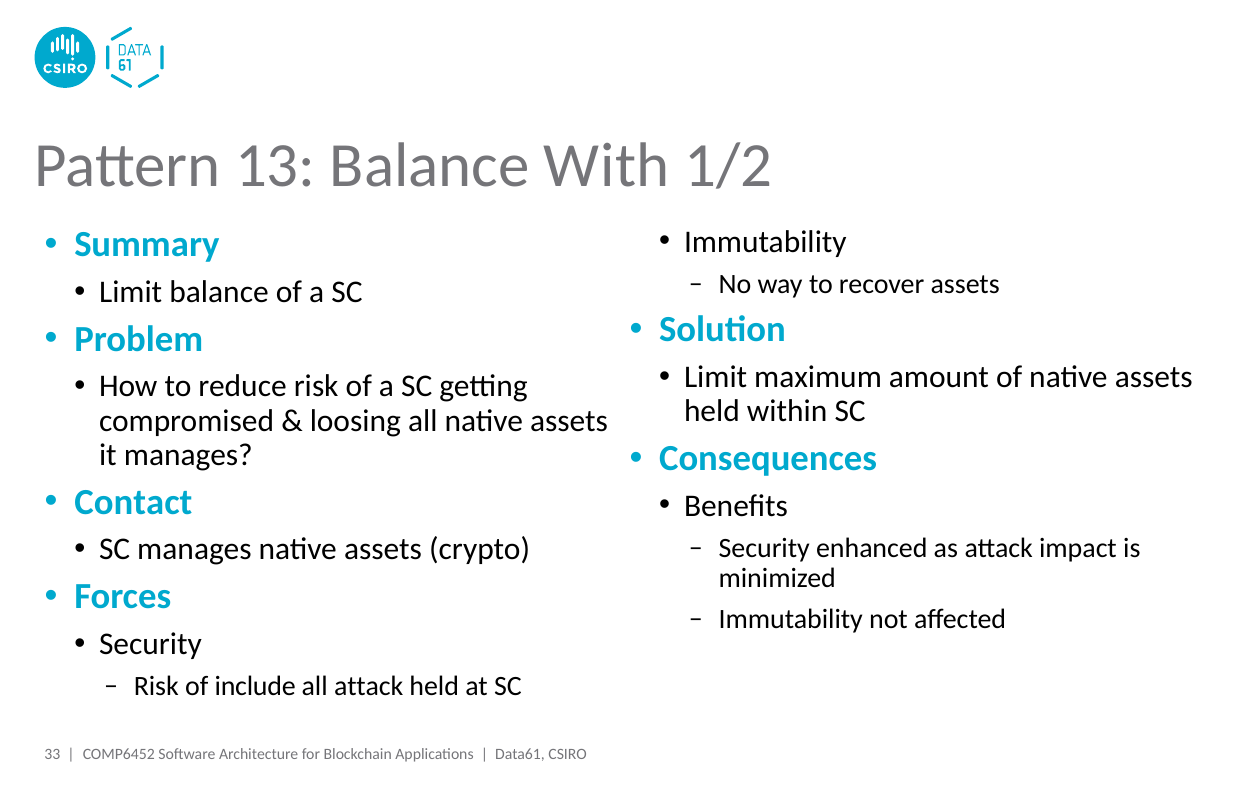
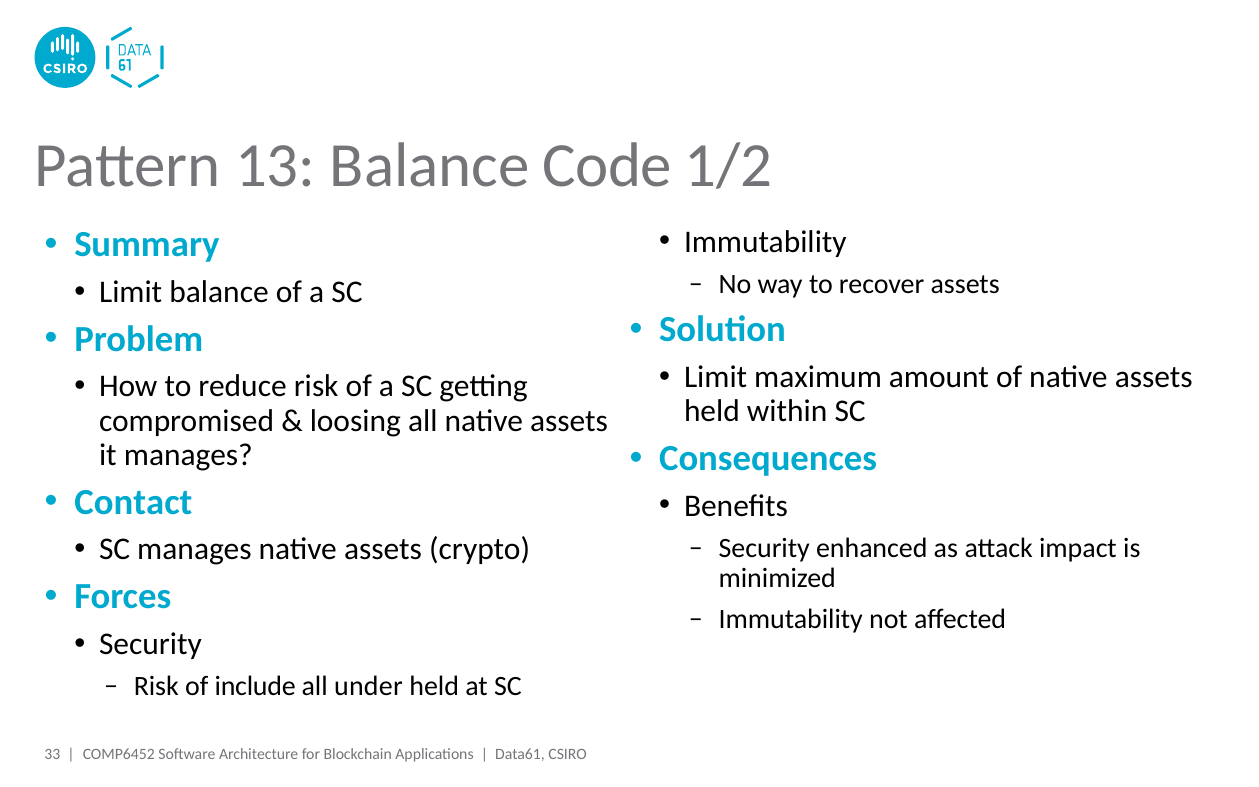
With: With -> Code
all attack: attack -> under
